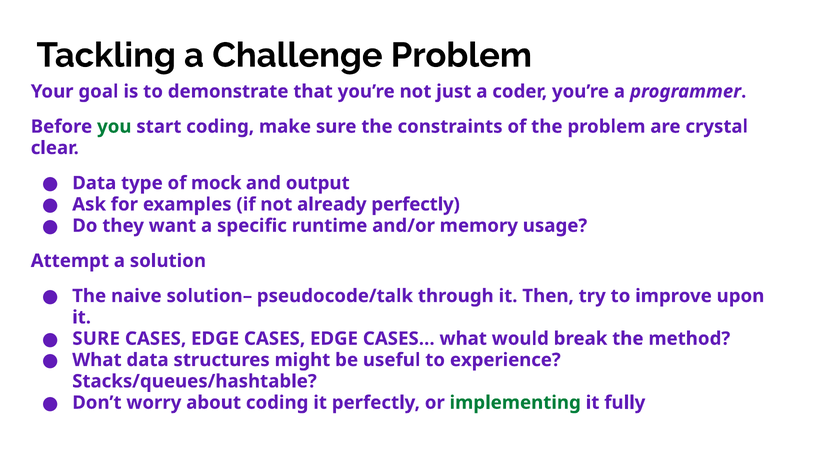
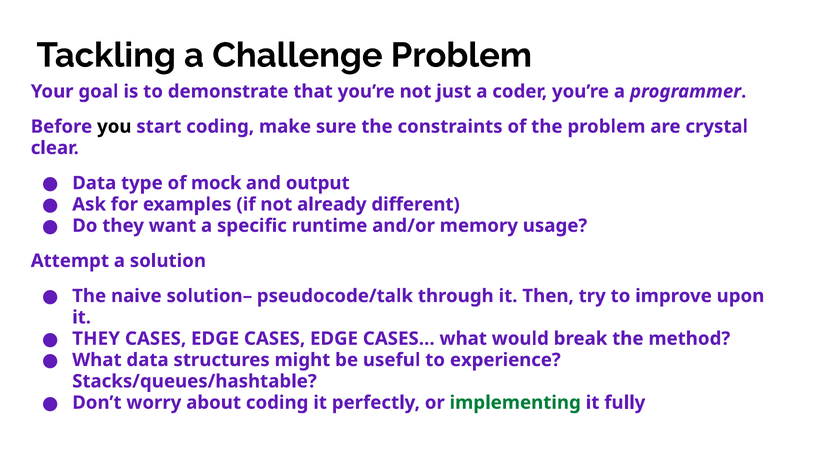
you colour: green -> black
already perfectly: perfectly -> different
SURE at (96, 339): SURE -> THEY
